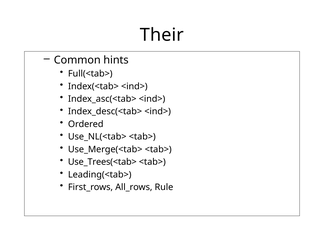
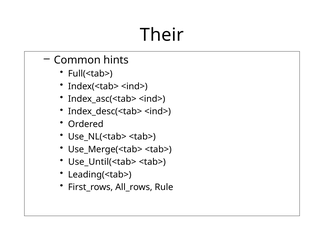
Use_Trees(<tab>: Use_Trees(<tab> -> Use_Until(<tab>
